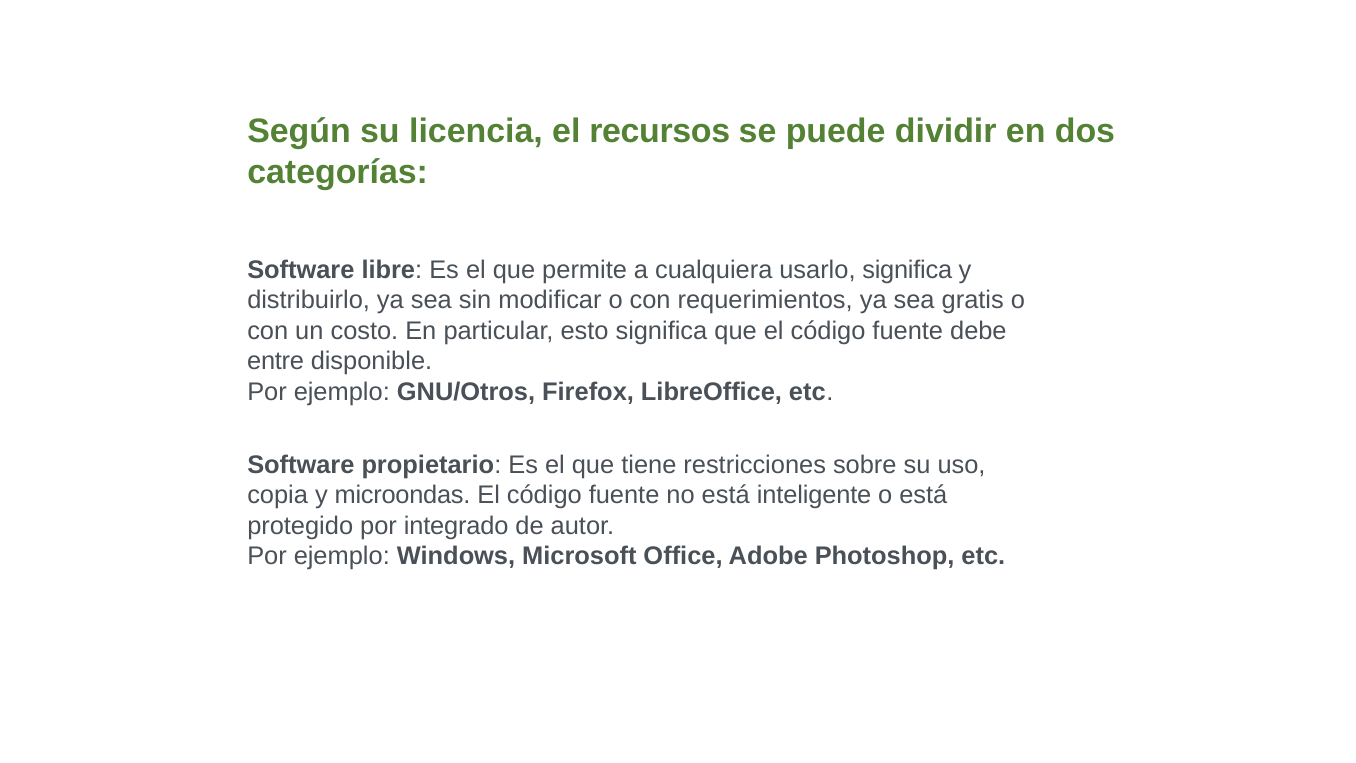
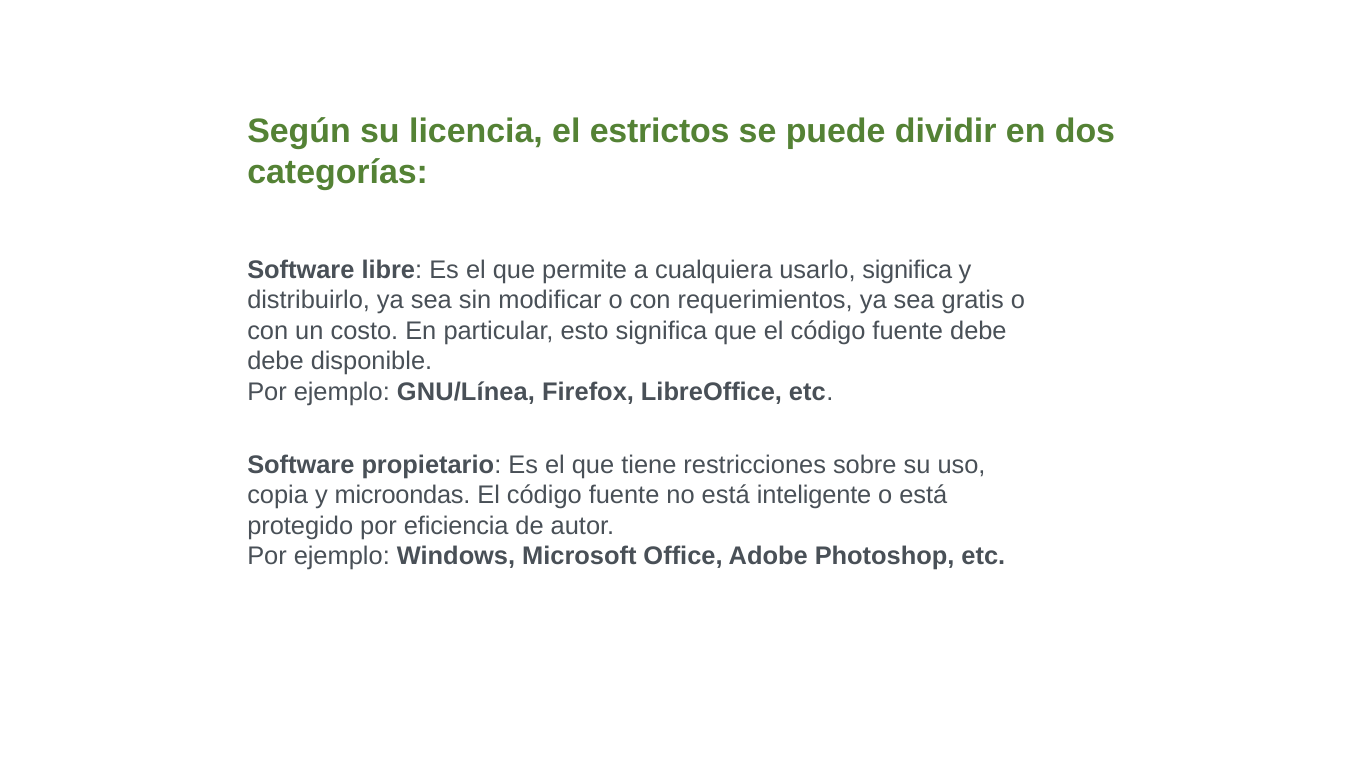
recursos: recursos -> estrictos
entre at (276, 361): entre -> debe
GNU/Otros: GNU/Otros -> GNU/Línea
integrado: integrado -> eficiencia
